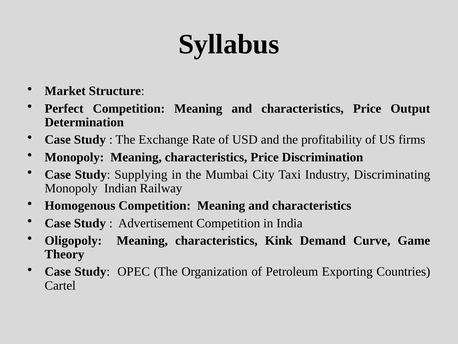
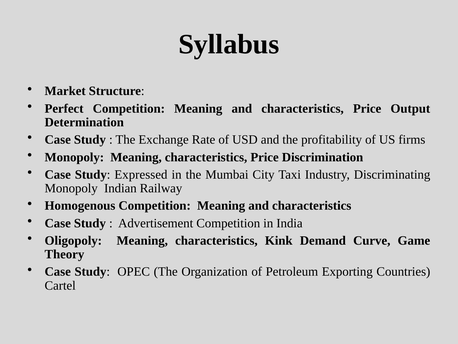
Supplying: Supplying -> Expressed
